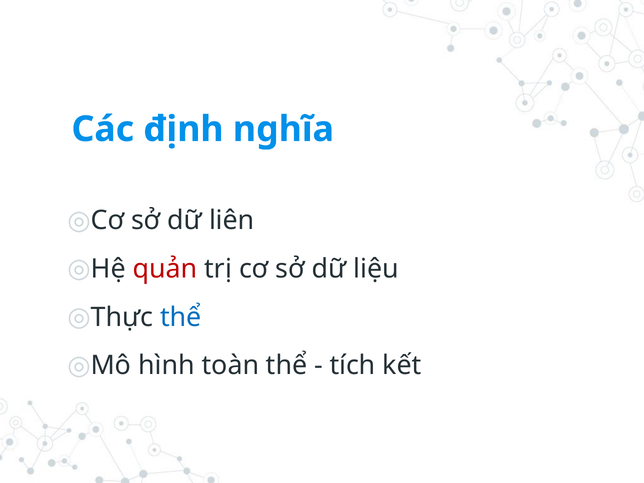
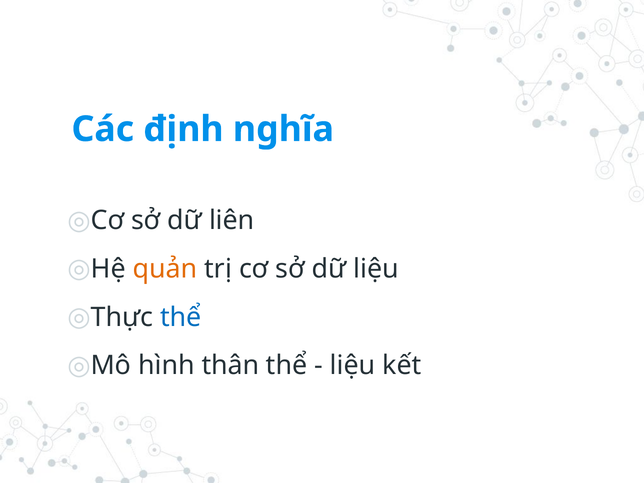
quản colour: red -> orange
toàn: toàn -> thân
tích at (353, 366): tích -> liệu
